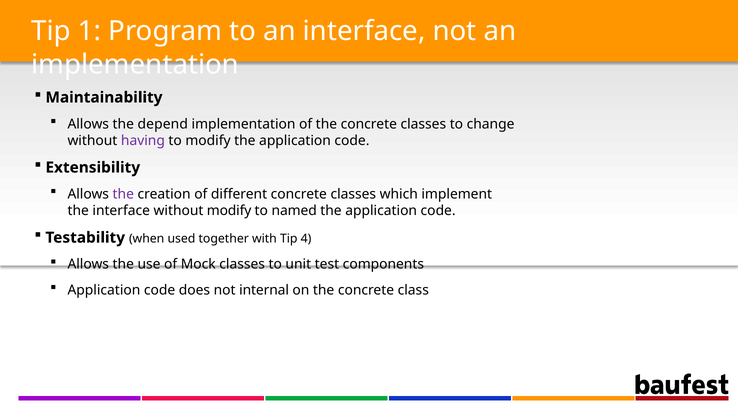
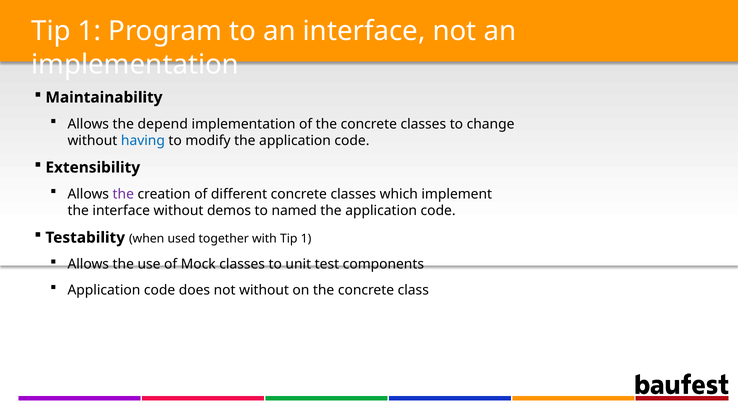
having colour: purple -> blue
without modify: modify -> demos
with Tip 4: 4 -> 1
not internal: internal -> without
